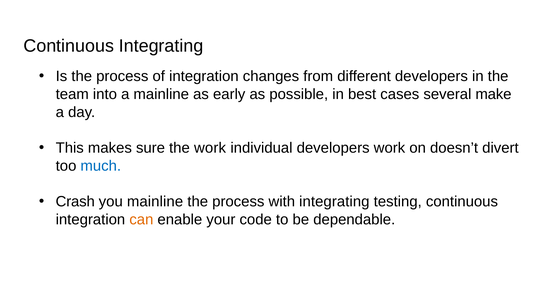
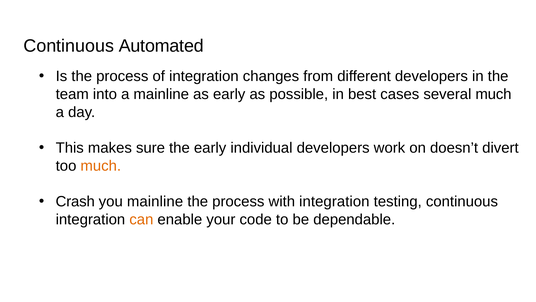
Continuous Integrating: Integrating -> Automated
several make: make -> much
the work: work -> early
much at (101, 166) colour: blue -> orange
with integrating: integrating -> integration
